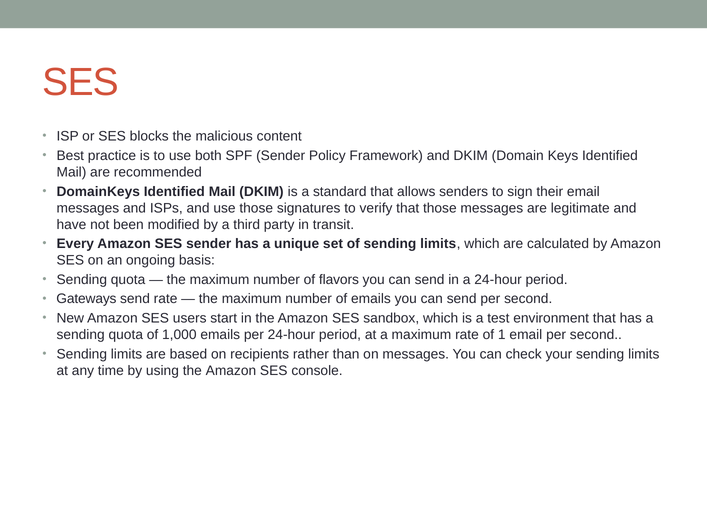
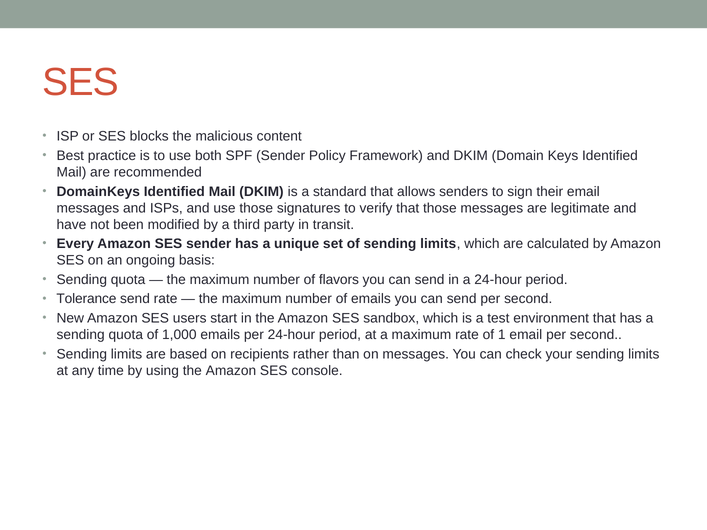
Gateways: Gateways -> Tolerance
